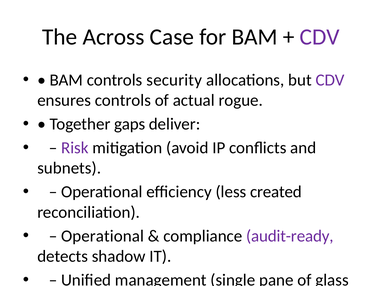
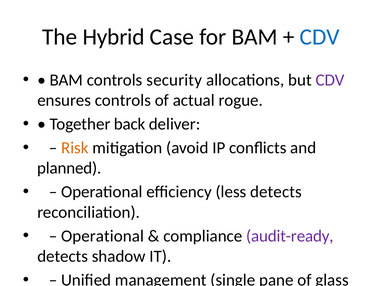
Across: Across -> Hybrid
CDV at (320, 37) colour: purple -> blue
gaps: gaps -> back
Risk colour: purple -> orange
subnets: subnets -> planned
less created: created -> detects
